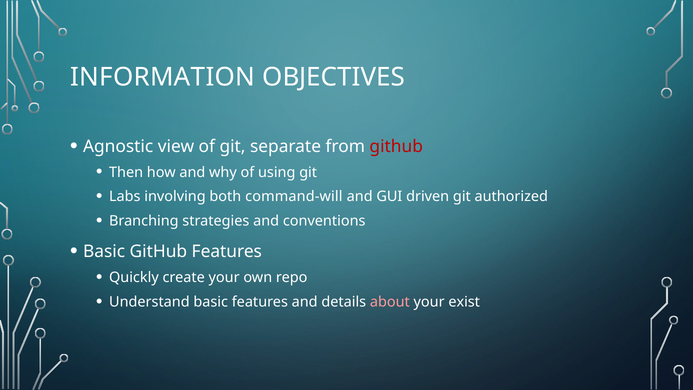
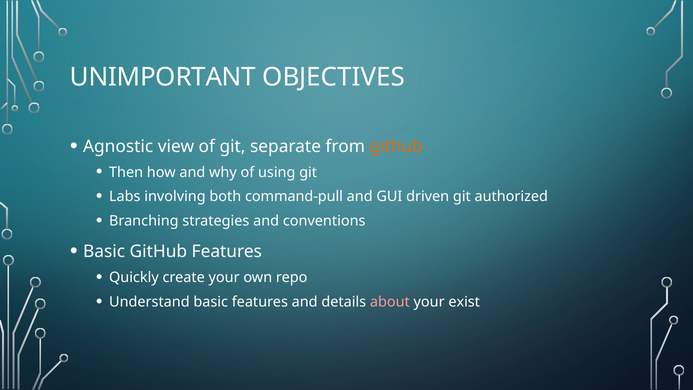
INFORMATION: INFORMATION -> UNIMPORTANT
github at (396, 146) colour: red -> orange
command-will: command-will -> command-pull
